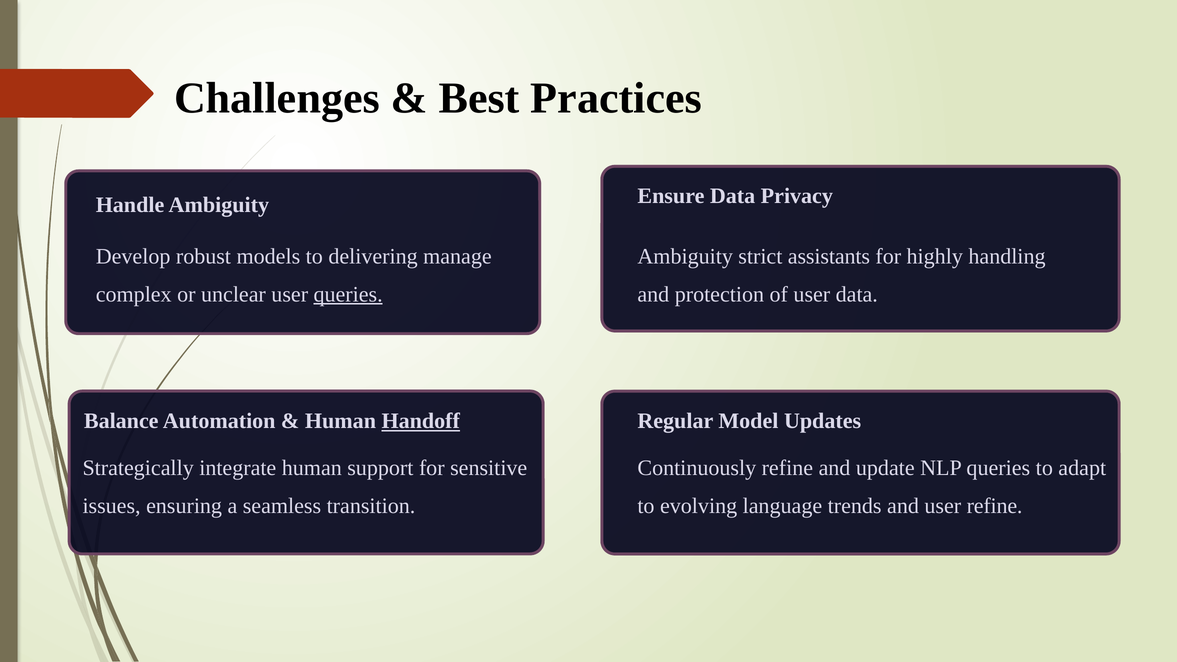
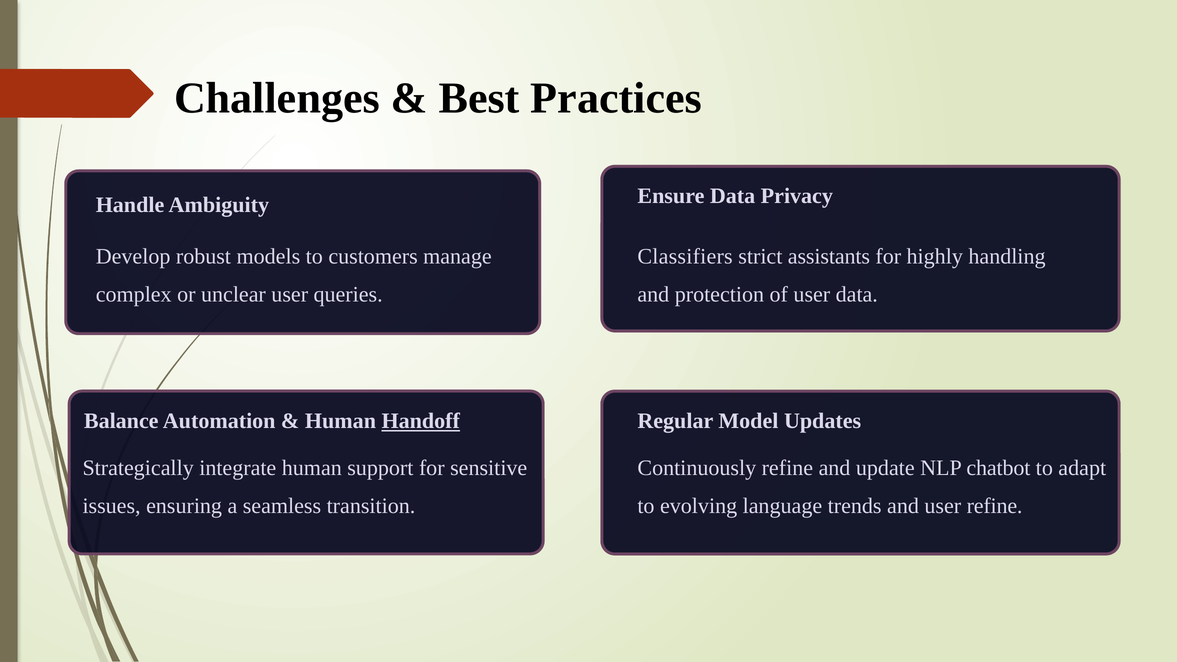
delivering: delivering -> customers
Ambiguity at (685, 256): Ambiguity -> Classifiers
queries at (348, 294) underline: present -> none
NLP queries: queries -> chatbot
